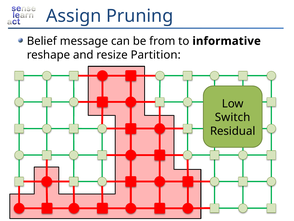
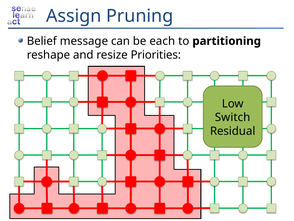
from: from -> each
informative: informative -> partitioning
Partition: Partition -> Priorities
